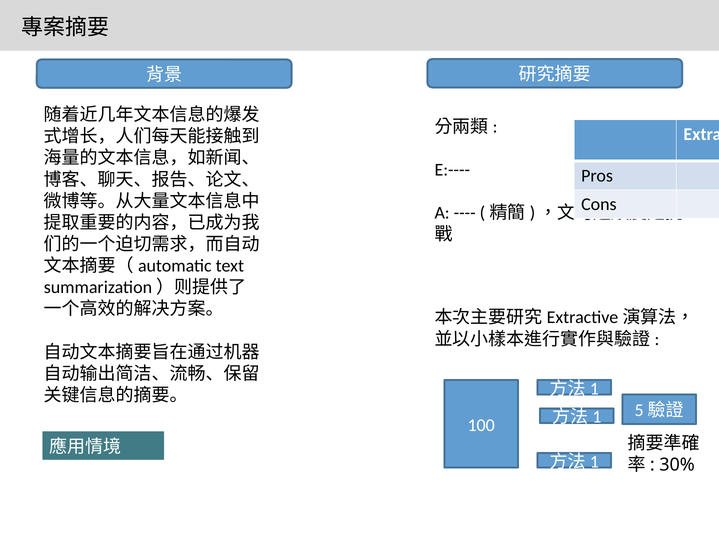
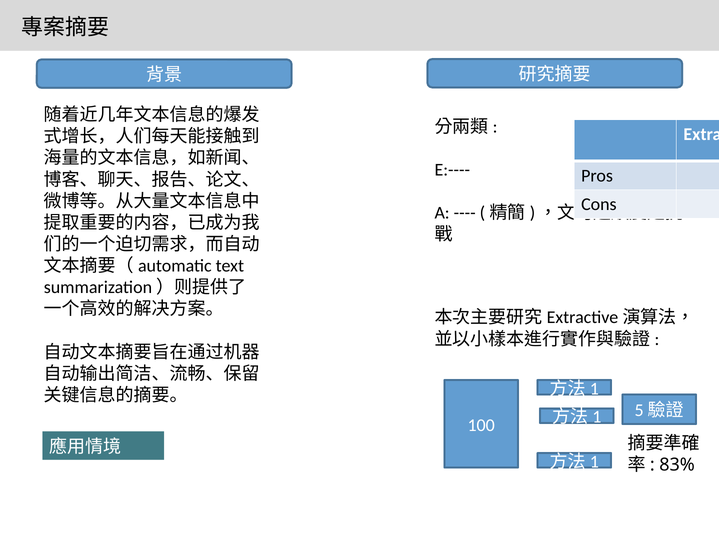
30%: 30% -> 83%
